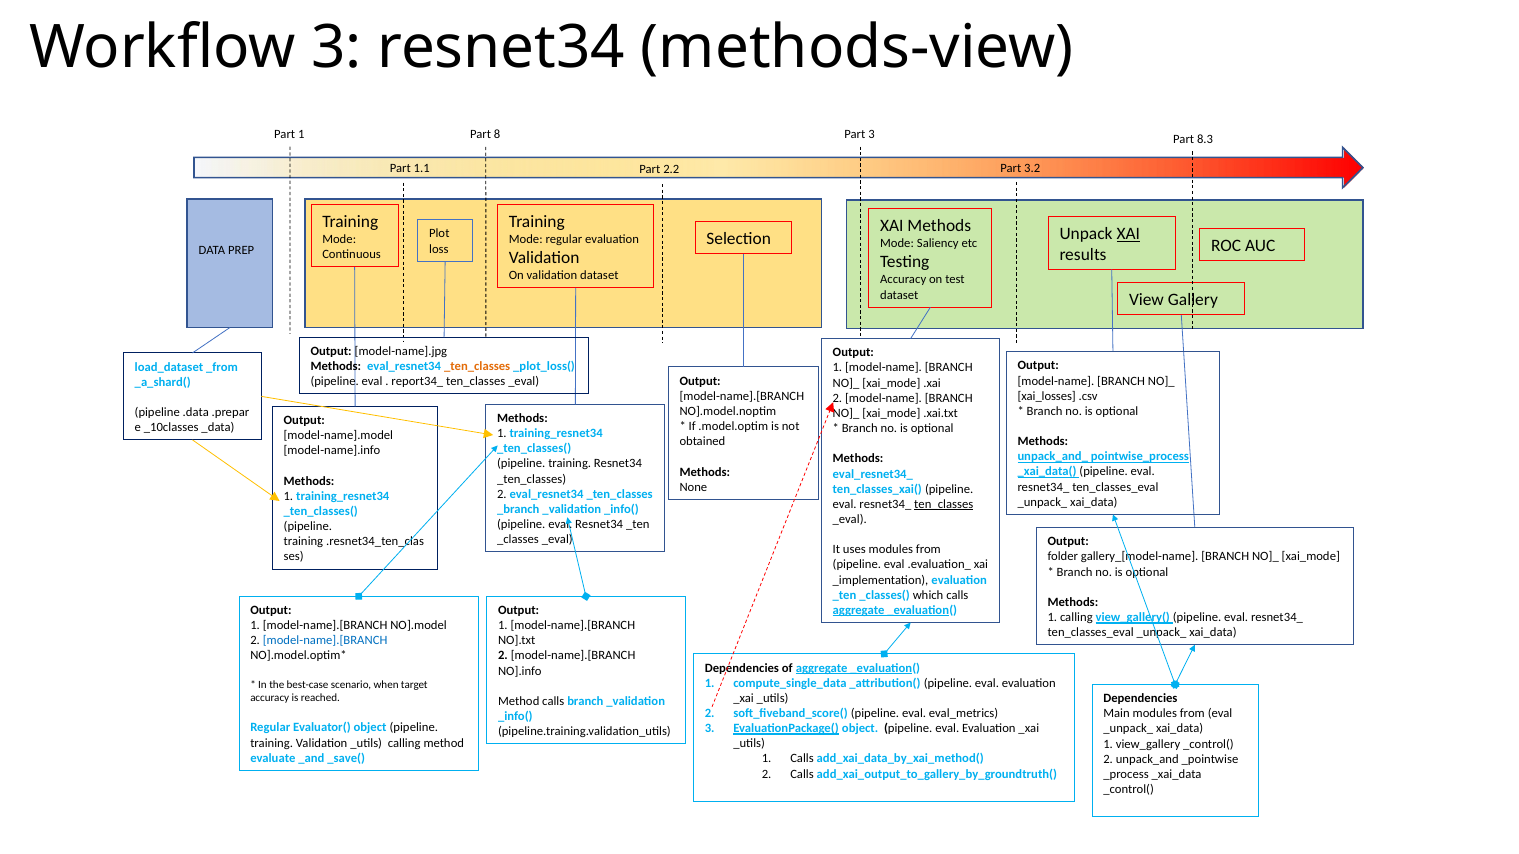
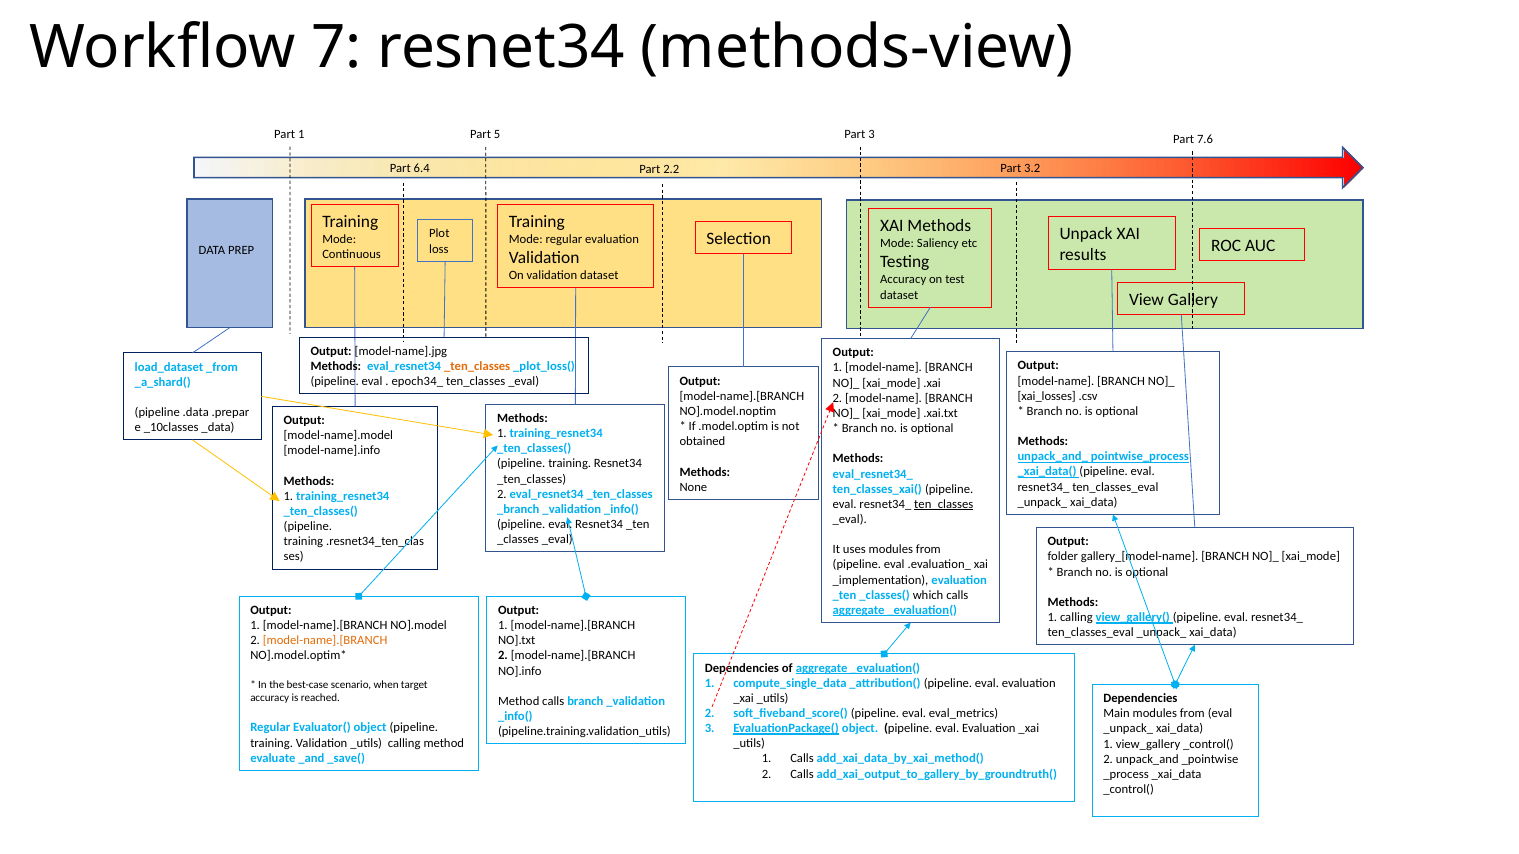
Workflow 3: 3 -> 7
8: 8 -> 5
8.3: 8.3 -> 7.6
1.1: 1.1 -> 6.4
XAI at (1128, 234) underline: present -> none
report34_: report34_ -> epoch34_
model-name].[BRANCH at (325, 641) colour: blue -> orange
